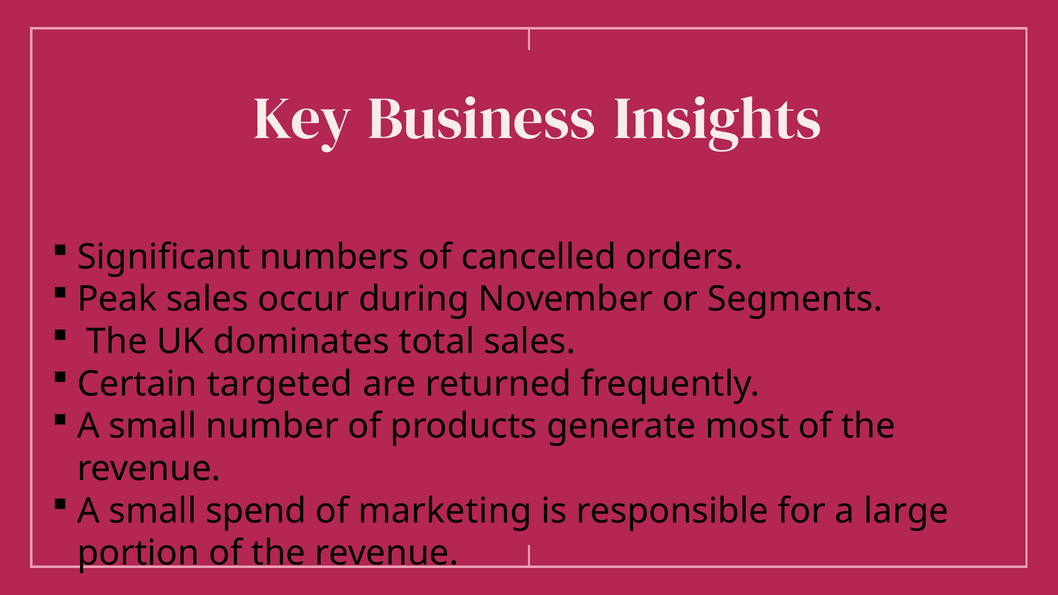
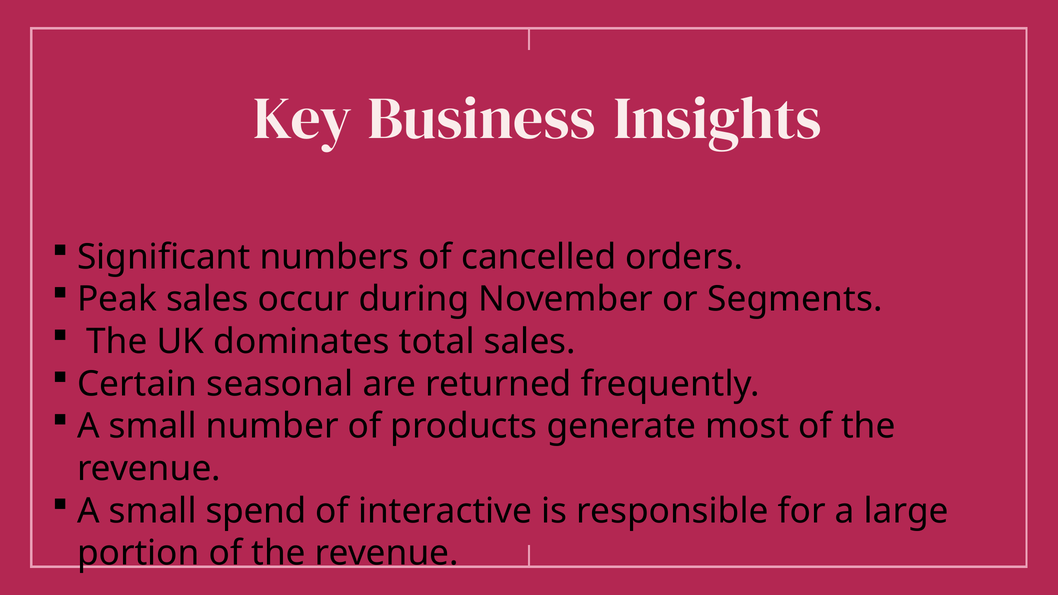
targeted: targeted -> seasonal
marketing: marketing -> interactive
